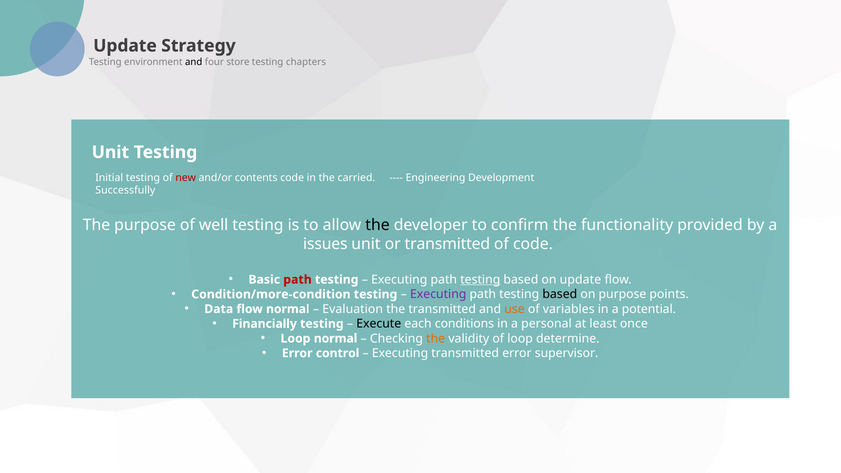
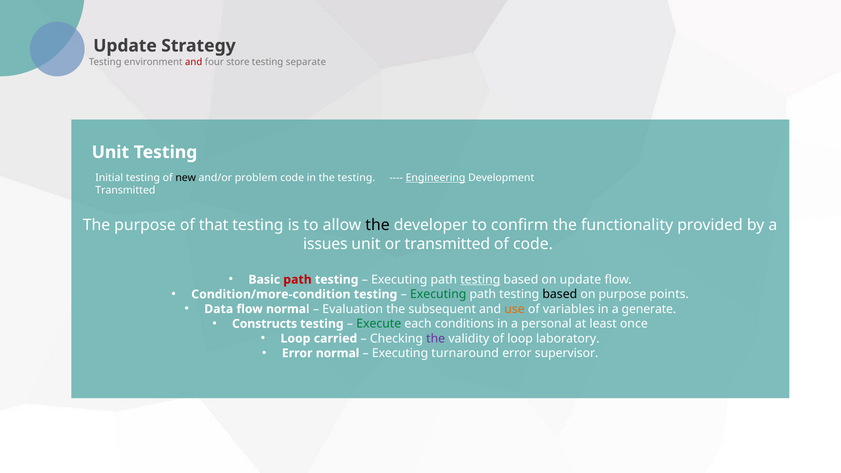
and at (194, 62) colour: black -> red
chapters: chapters -> separate
new colour: red -> black
contents: contents -> problem
the carried: carried -> testing
Engineering underline: none -> present
Successfully at (125, 190): Successfully -> Transmitted
well: well -> that
Executing at (438, 294) colour: purple -> green
the transmitted: transmitted -> subsequent
potential: potential -> generate
Financially: Financially -> Constructs
Execute colour: black -> green
Loop normal: normal -> carried
the at (436, 339) colour: orange -> purple
determine: determine -> laboratory
Error control: control -> normal
Executing transmitted: transmitted -> turnaround
